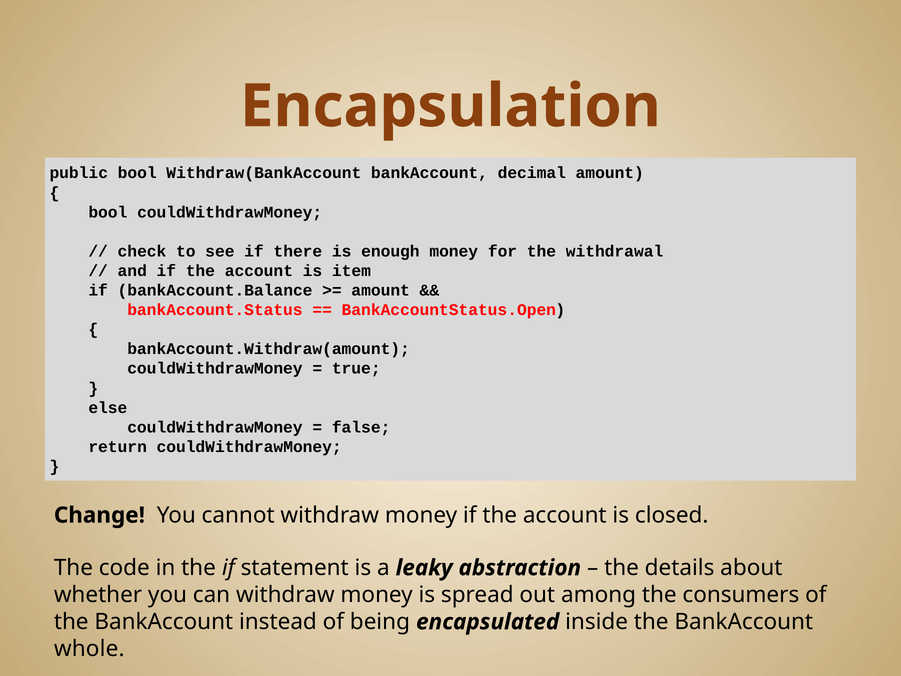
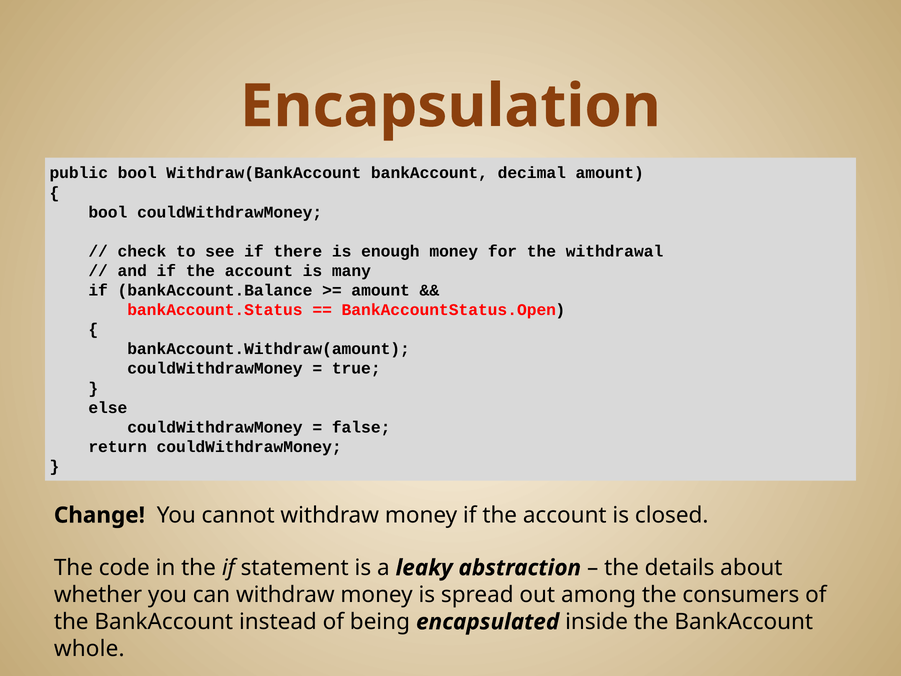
item: item -> many
